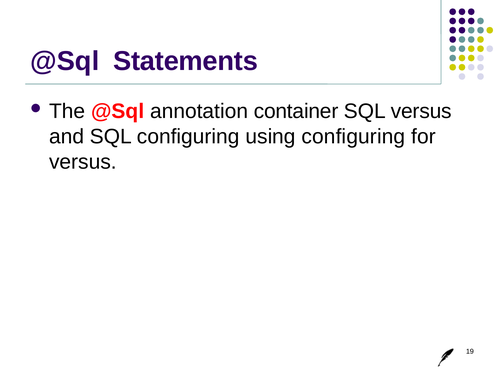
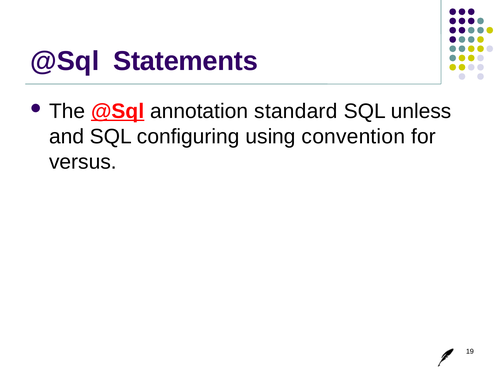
@Sql at (118, 111) underline: none -> present
container: container -> standard
SQL versus: versus -> unless
using configuring: configuring -> convention
